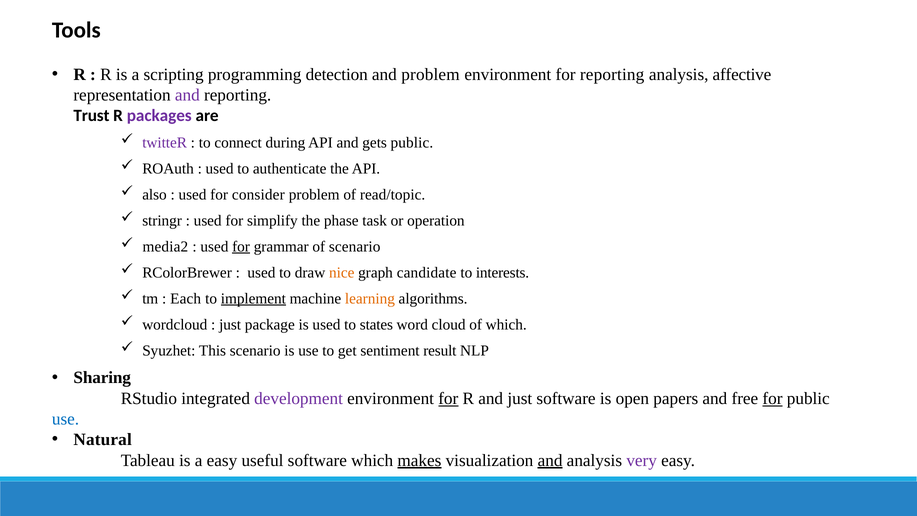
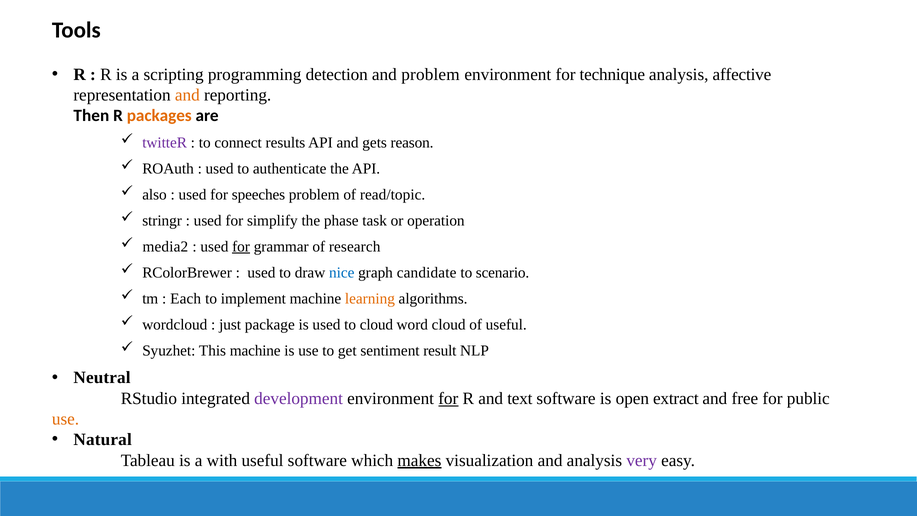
for reporting: reporting -> technique
and at (187, 95) colour: purple -> orange
Trust: Trust -> Then
packages colour: purple -> orange
during: during -> results
gets public: public -> reason
consider: consider -> speeches
of scenario: scenario -> research
nice colour: orange -> blue
interests: interests -> scenario
implement underline: present -> none
to states: states -> cloud
of which: which -> useful
This scenario: scenario -> machine
Sharing: Sharing -> Neutral
and just: just -> text
papers: papers -> extract
for at (772, 398) underline: present -> none
use at (66, 419) colour: blue -> orange
a easy: easy -> with
and at (550, 460) underline: present -> none
